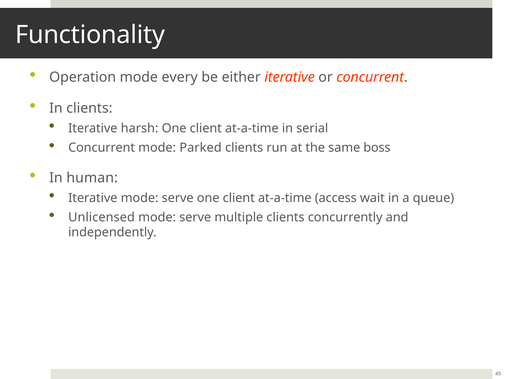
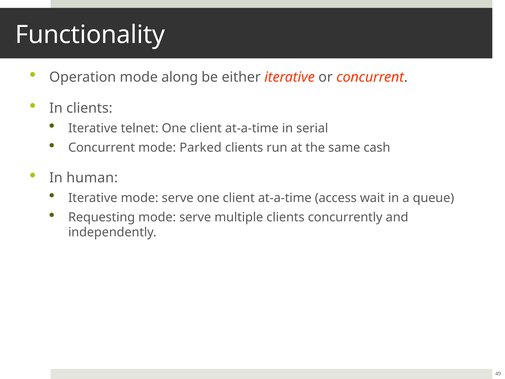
every: every -> along
harsh: harsh -> telnet
boss: boss -> cash
Unlicensed: Unlicensed -> Requesting
